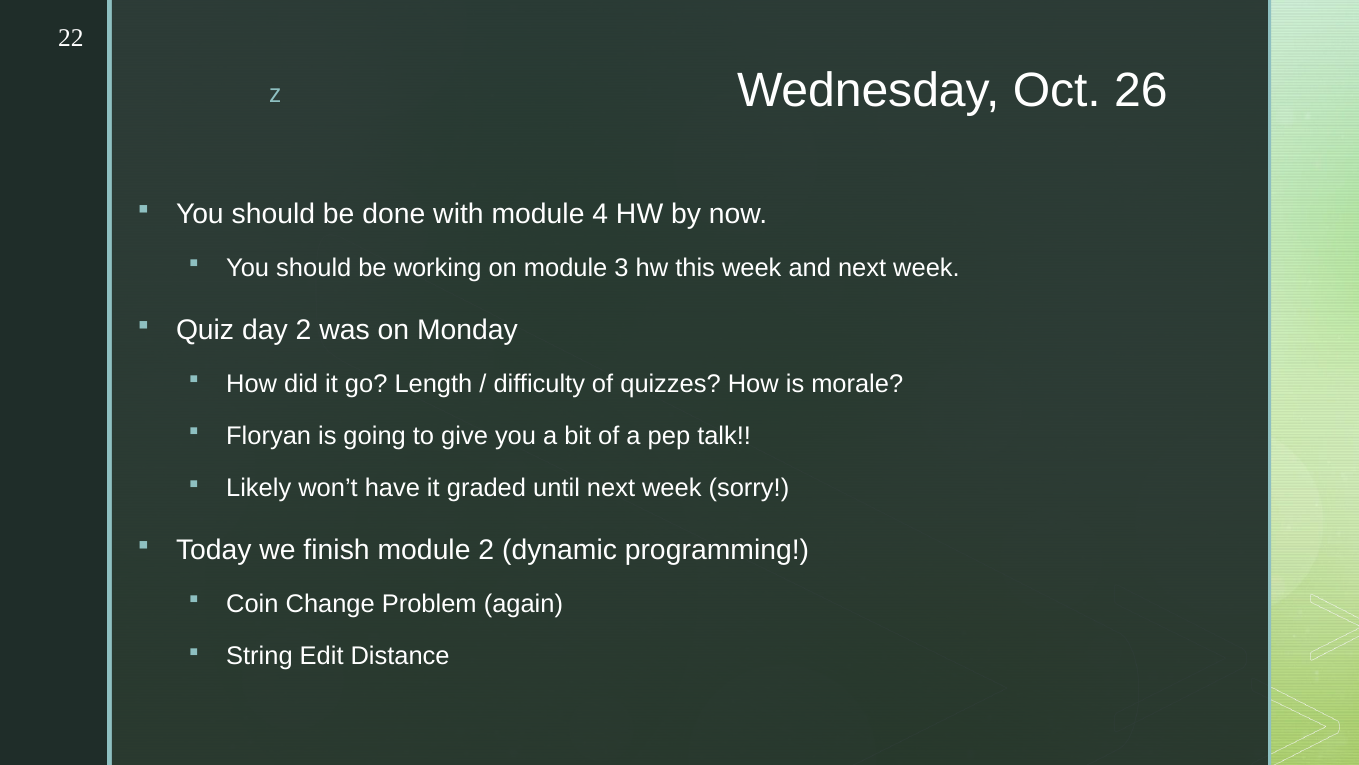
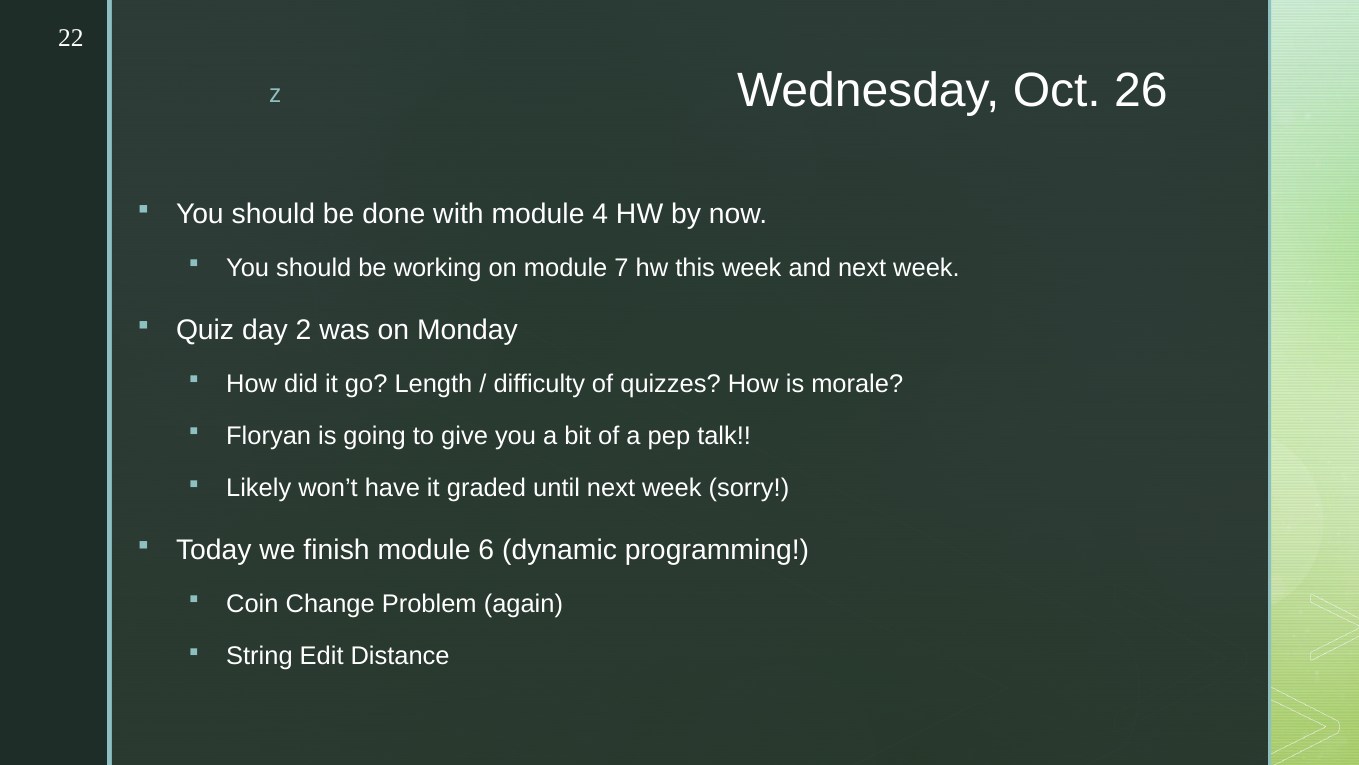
3: 3 -> 7
module 2: 2 -> 6
